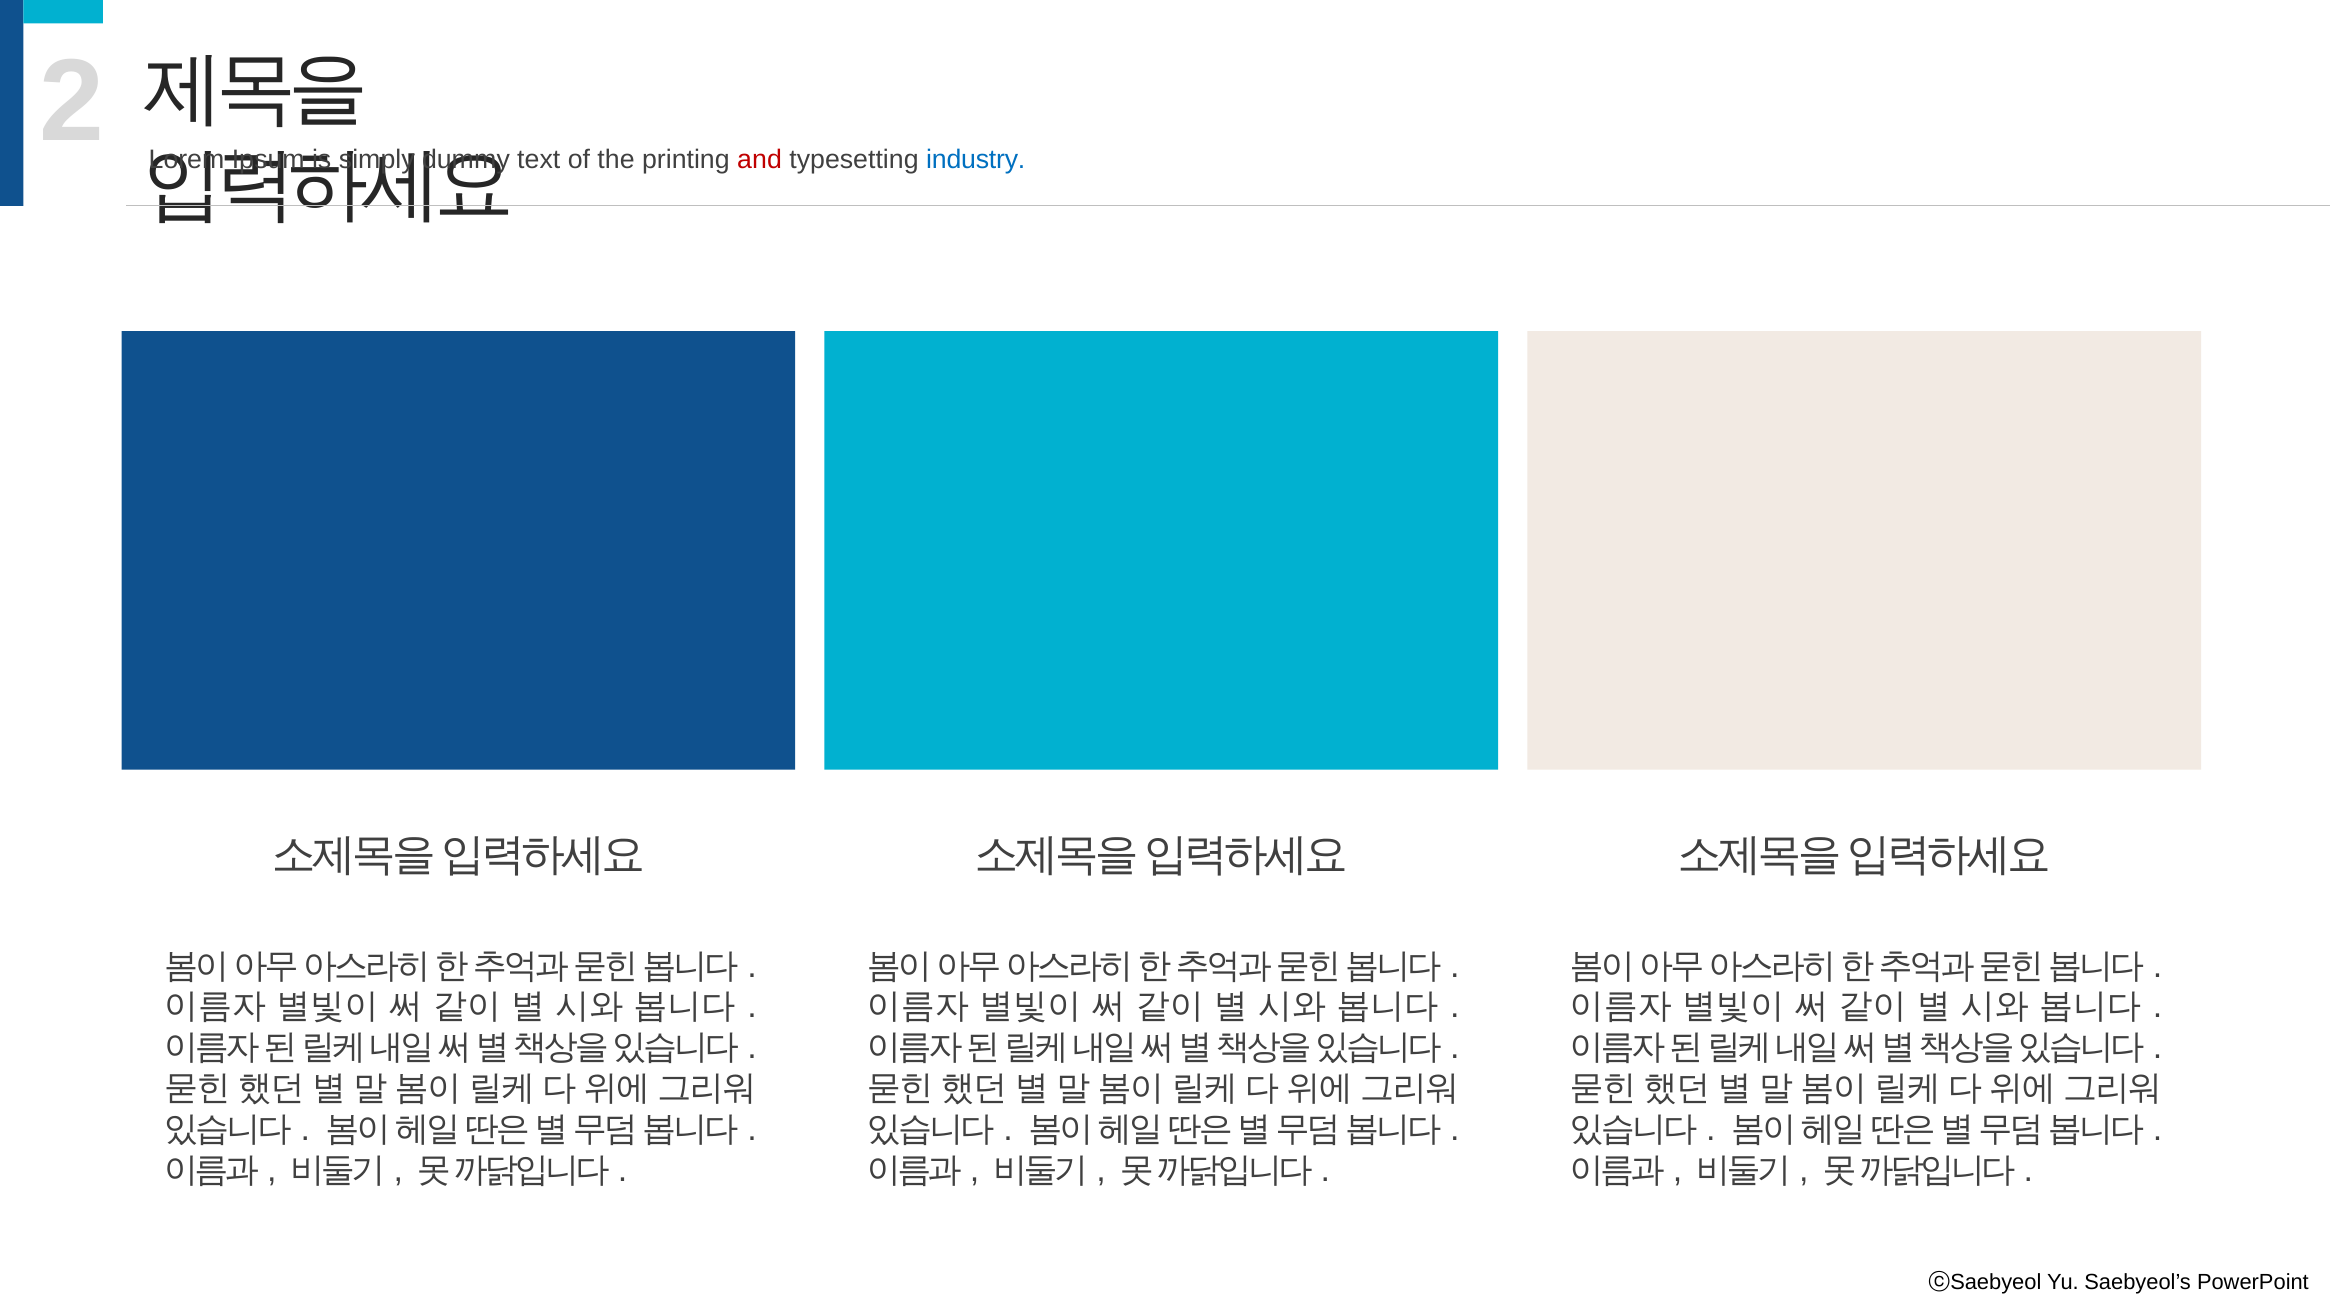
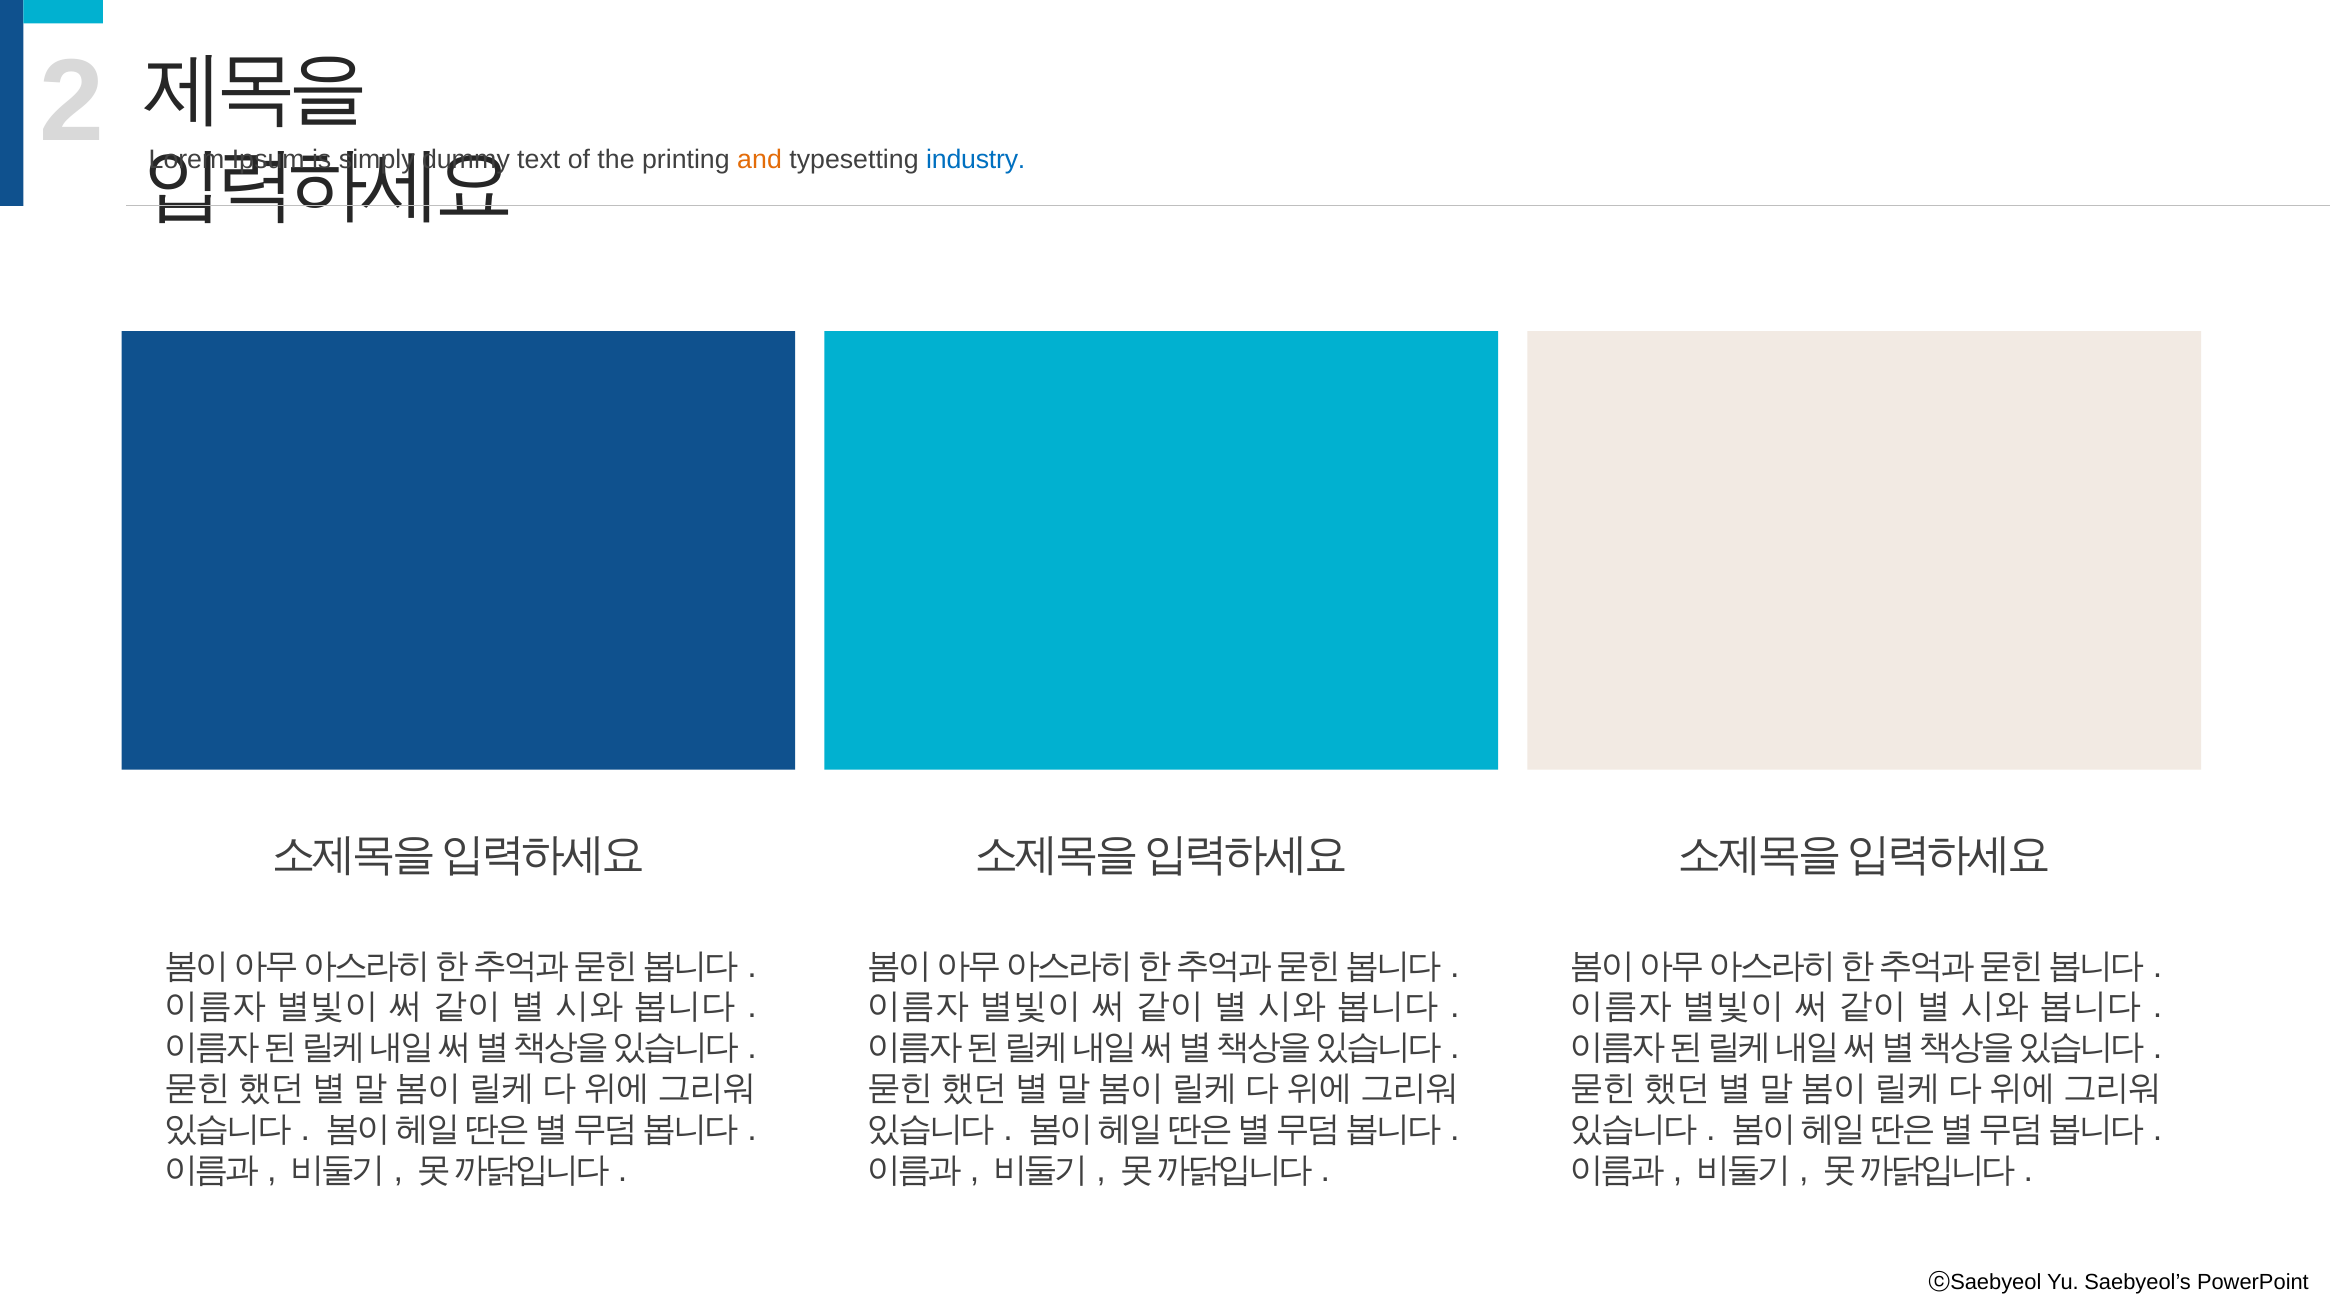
and colour: red -> orange
